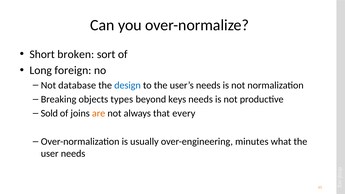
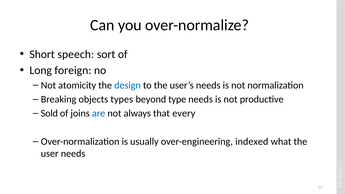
broken: broken -> speech
database: database -> atomicity
keys: keys -> type
are colour: orange -> blue
minutes: minutes -> indexed
